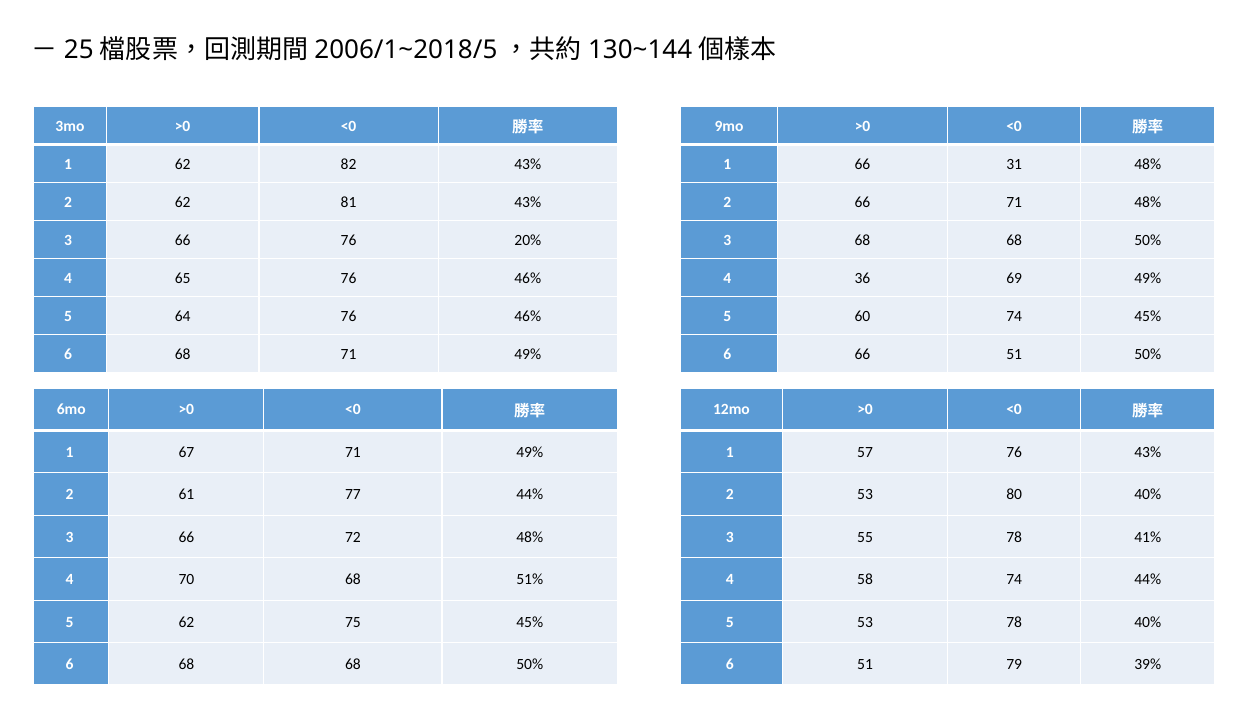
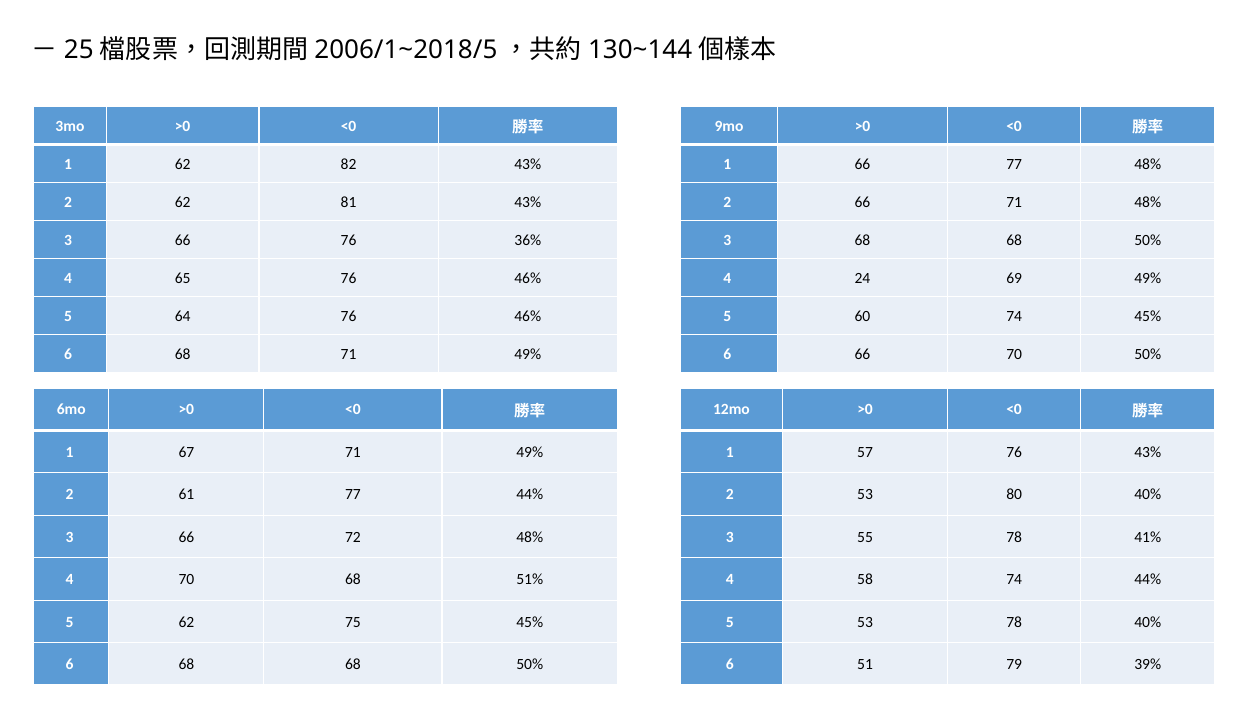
66 31: 31 -> 77
20%: 20% -> 36%
36: 36 -> 24
66 51: 51 -> 70
